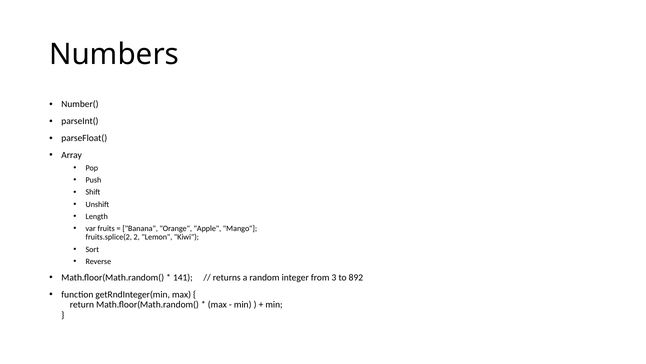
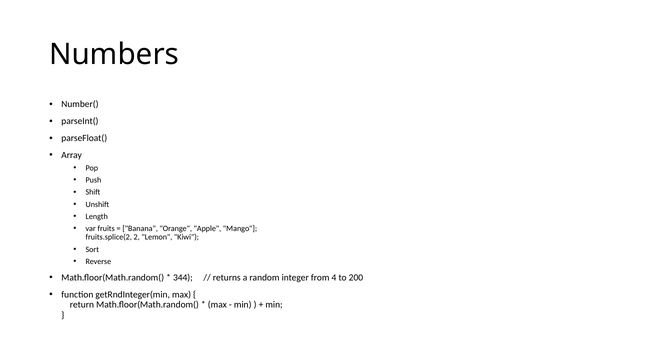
141: 141 -> 344
3: 3 -> 4
892: 892 -> 200
